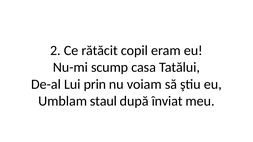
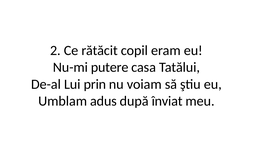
scump: scump -> putere
staul: staul -> adus
